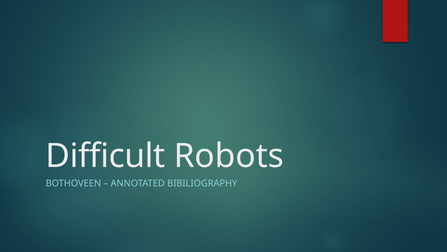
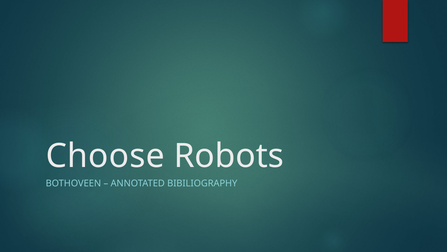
Difficult: Difficult -> Choose
